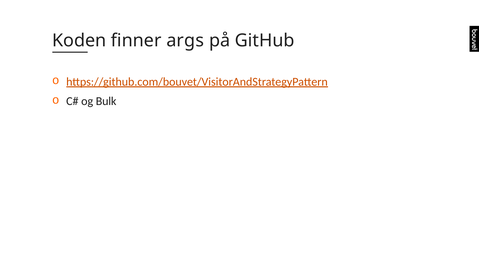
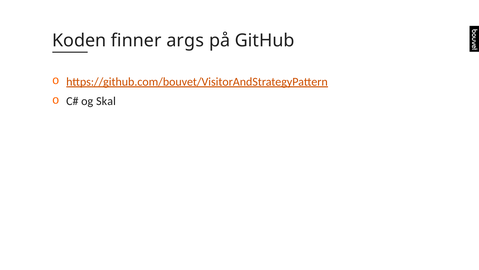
Bulk: Bulk -> Skal
